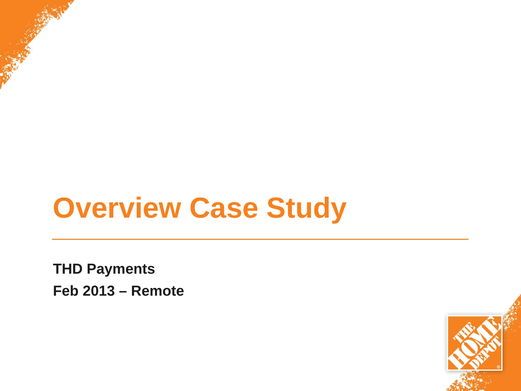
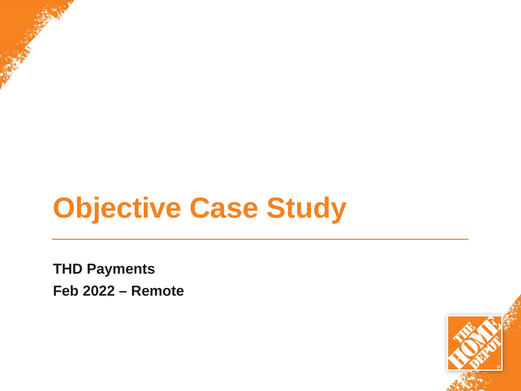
Overview: Overview -> Objective
2013: 2013 -> 2022
